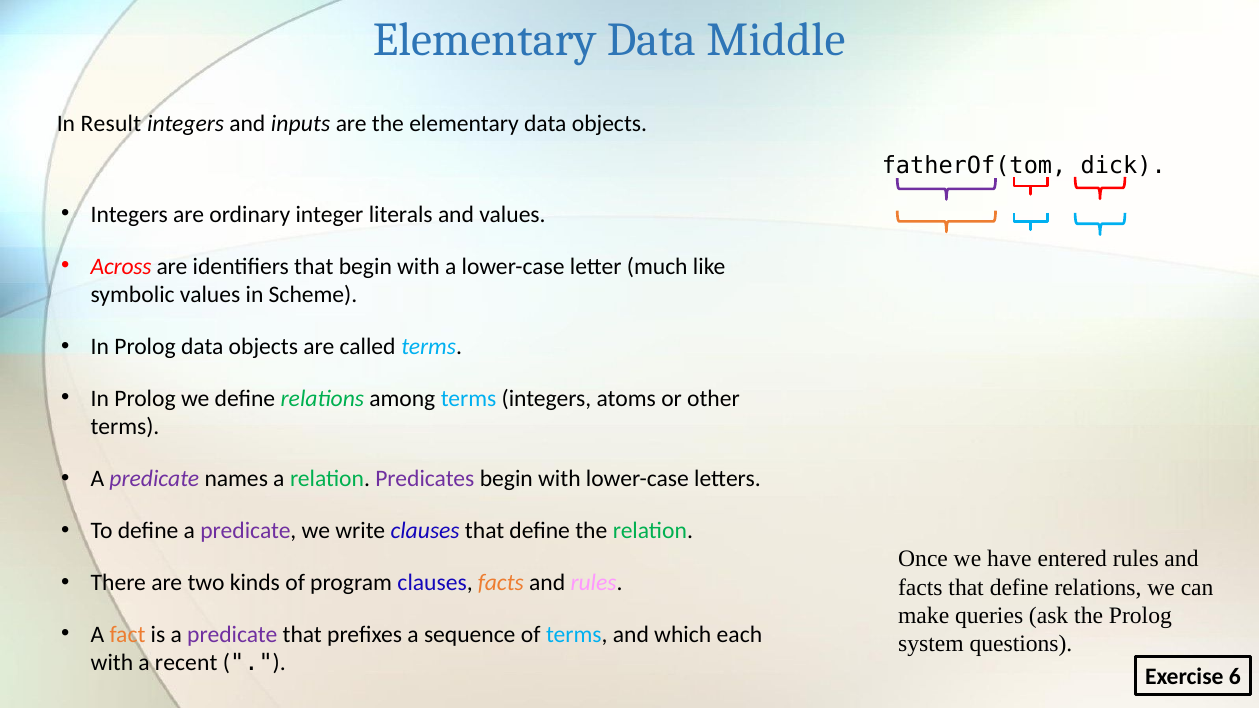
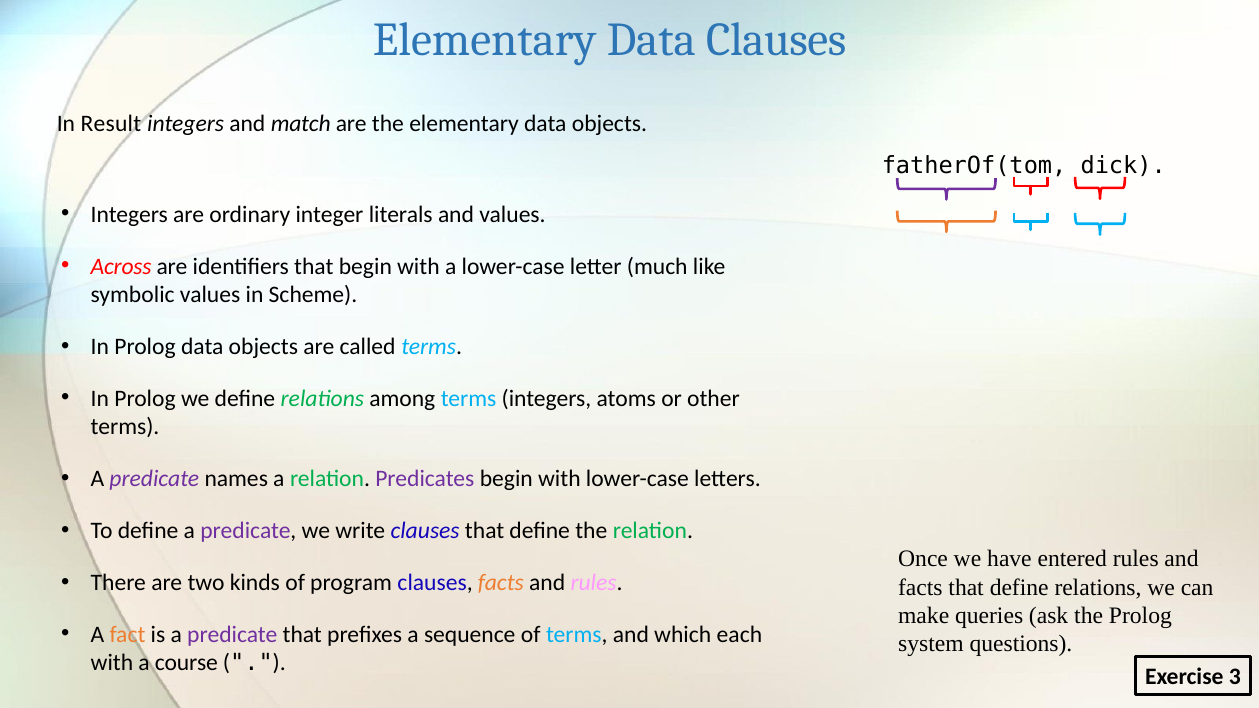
Data Middle: Middle -> Clauses
inputs: inputs -> match
recent: recent -> course
6: 6 -> 3
